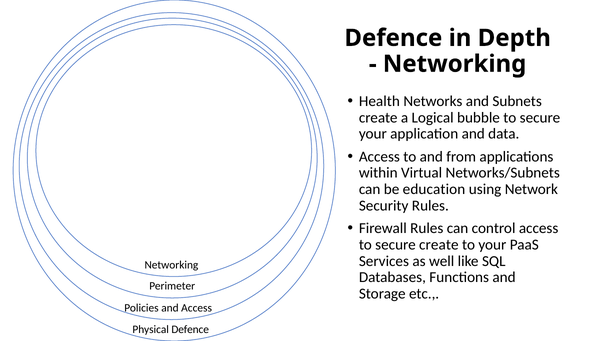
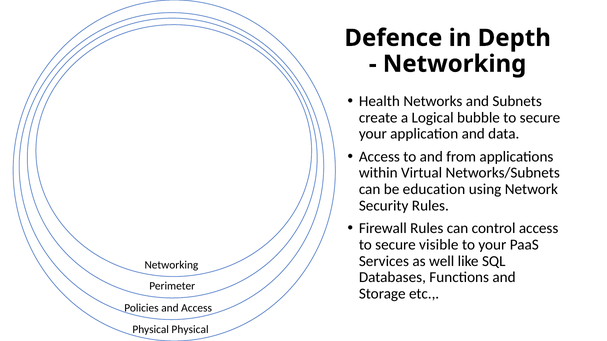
secure create: create -> visible
Physical Defence: Defence -> Physical
